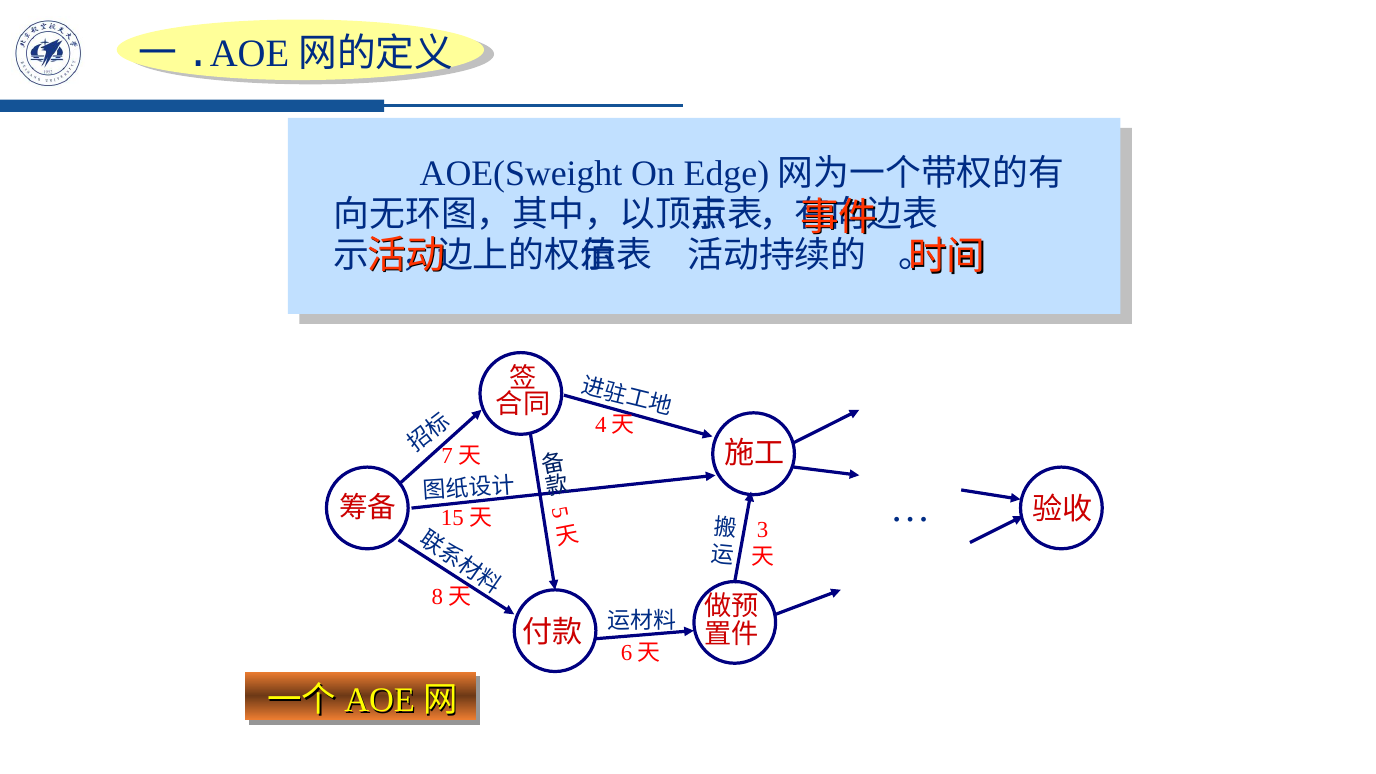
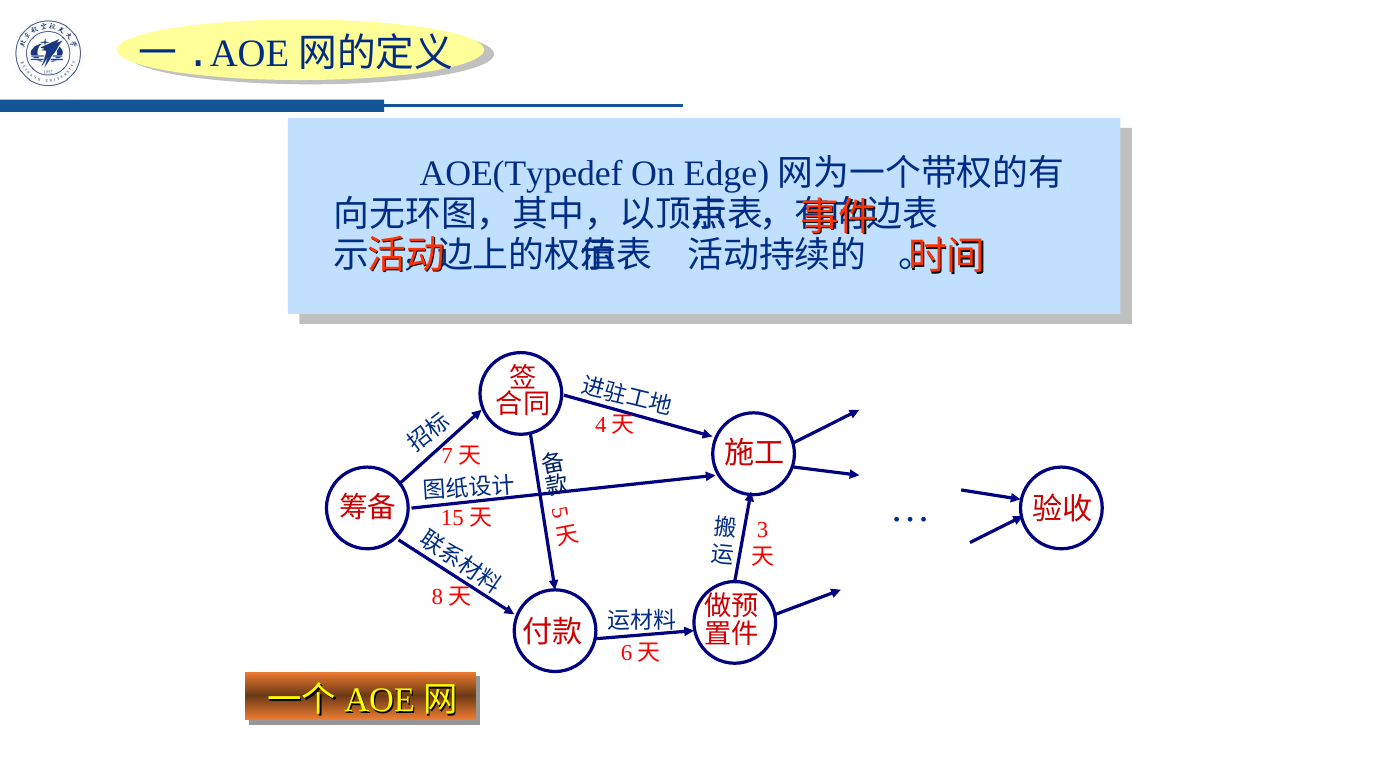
AOE(Sweight: AOE(Sweight -> AOE(Typedef
